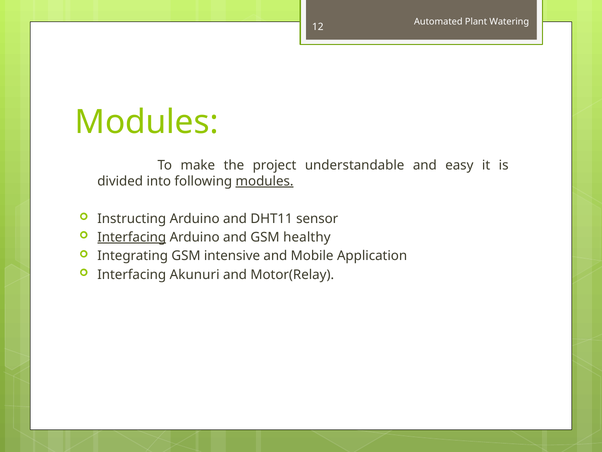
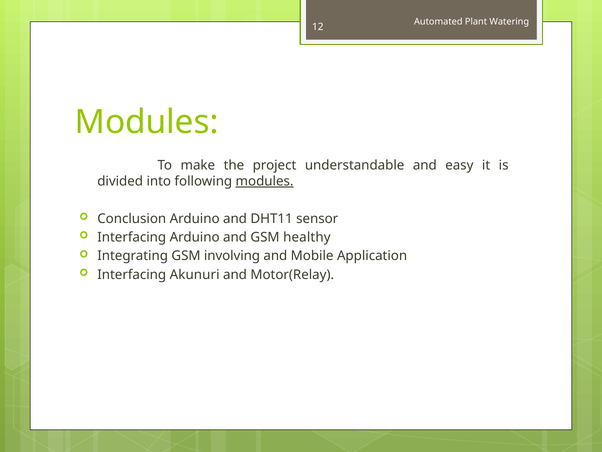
Instructing: Instructing -> Conclusion
Interfacing at (132, 237) underline: present -> none
intensive: intensive -> involving
